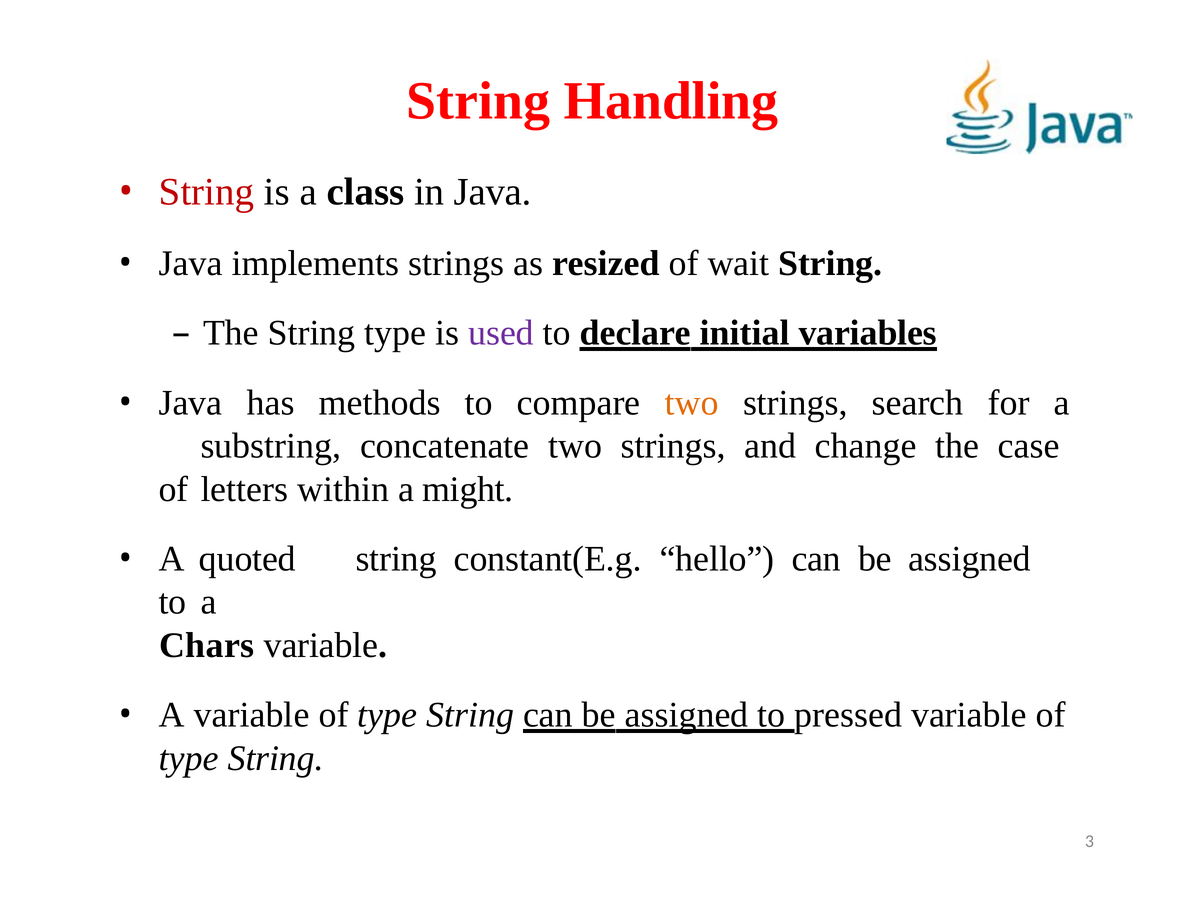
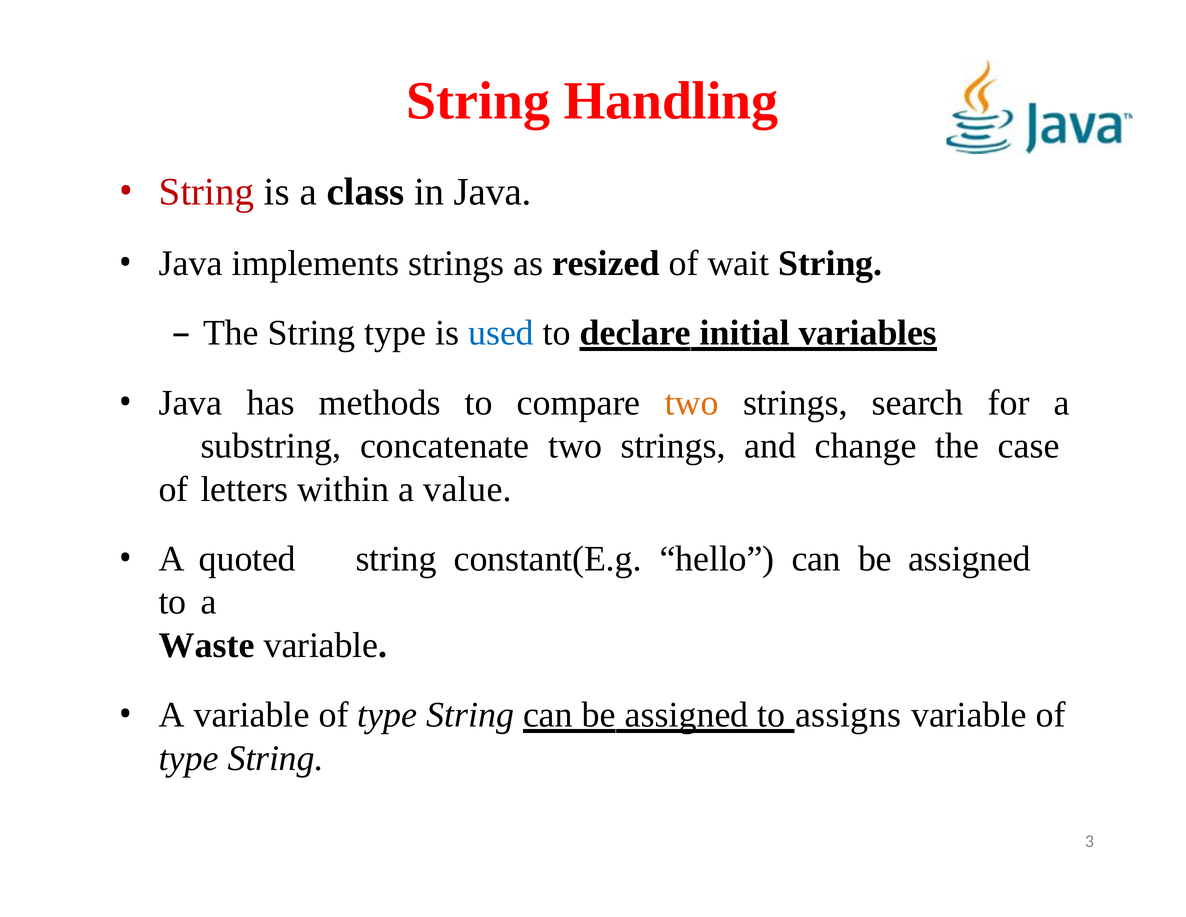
used colour: purple -> blue
might: might -> value
Chars: Chars -> Waste
pressed: pressed -> assigns
